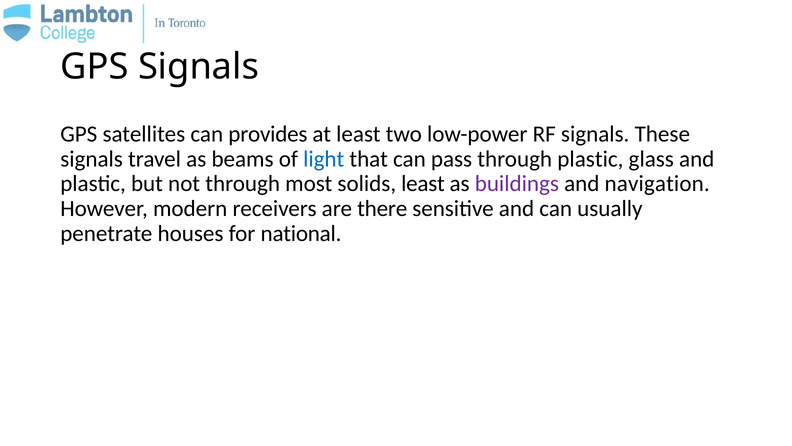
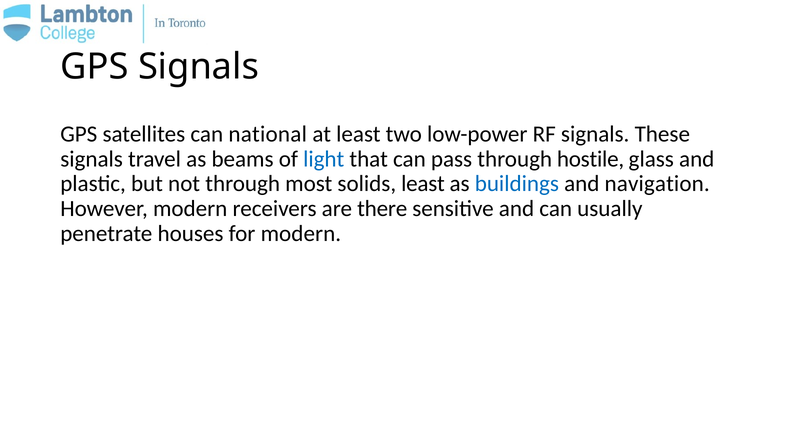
provides: provides -> national
through plastic: plastic -> hostile
buildings colour: purple -> blue
for national: national -> modern
